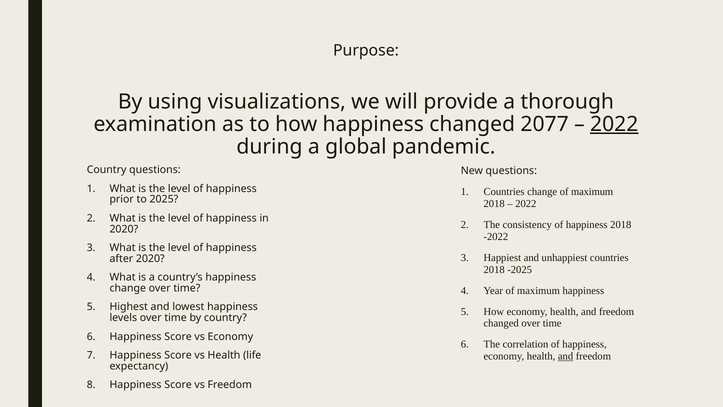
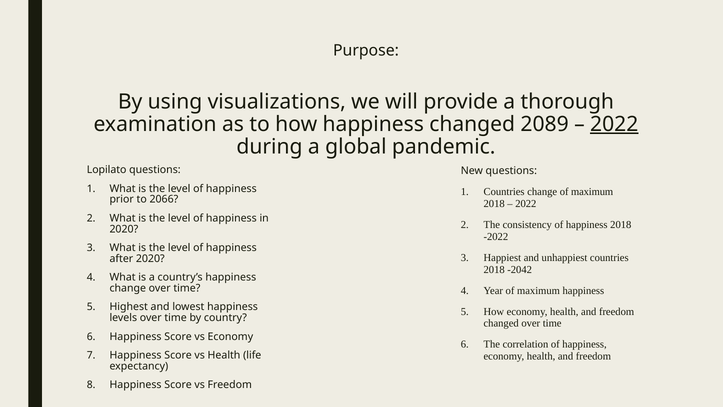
2077: 2077 -> 2089
Country at (107, 170): Country -> Lopilato
2025: 2025 -> 2066
-2025: -2025 -> -2042
and at (566, 356) underline: present -> none
